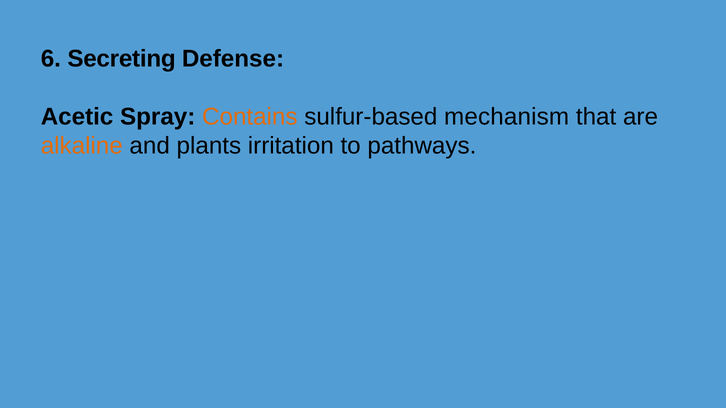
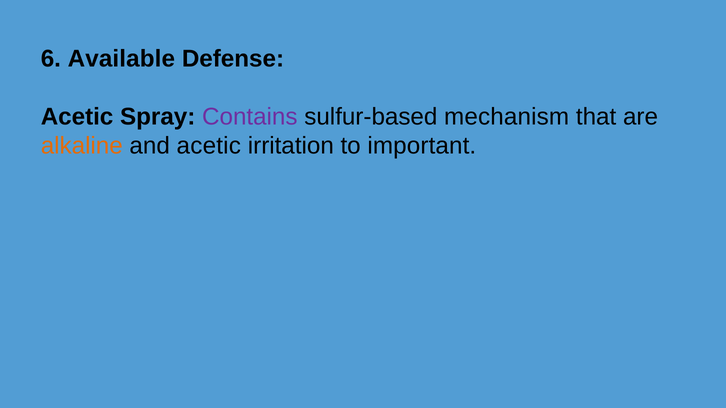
Secreting: Secreting -> Available
Contains colour: orange -> purple
and plants: plants -> acetic
pathways: pathways -> important
